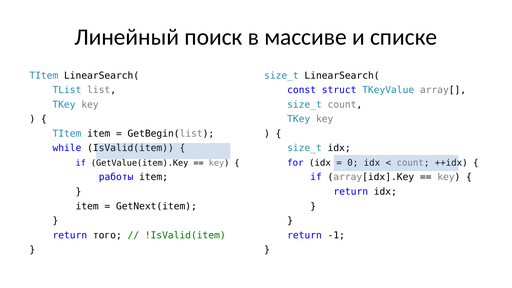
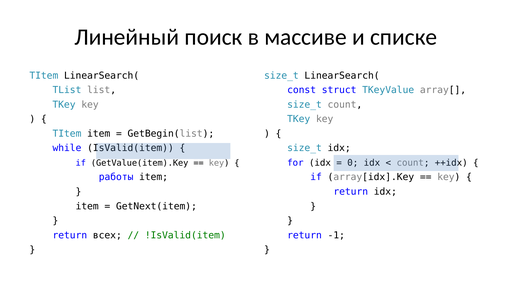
того: того -> всех
